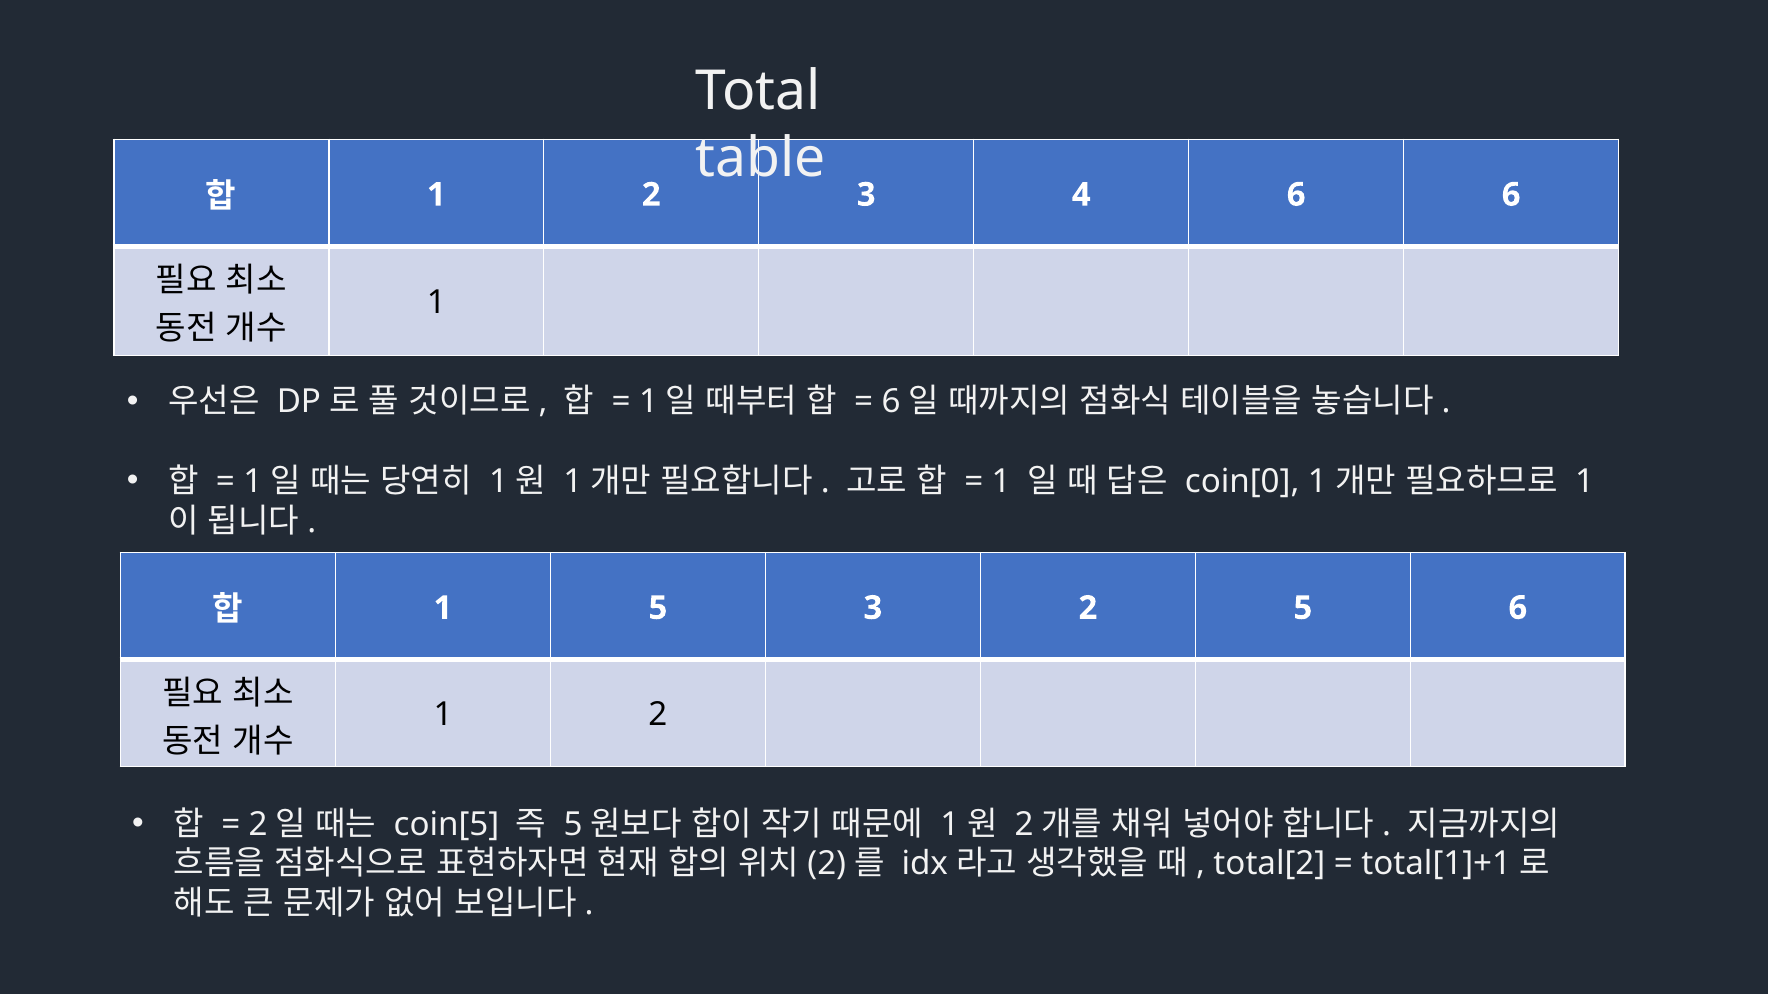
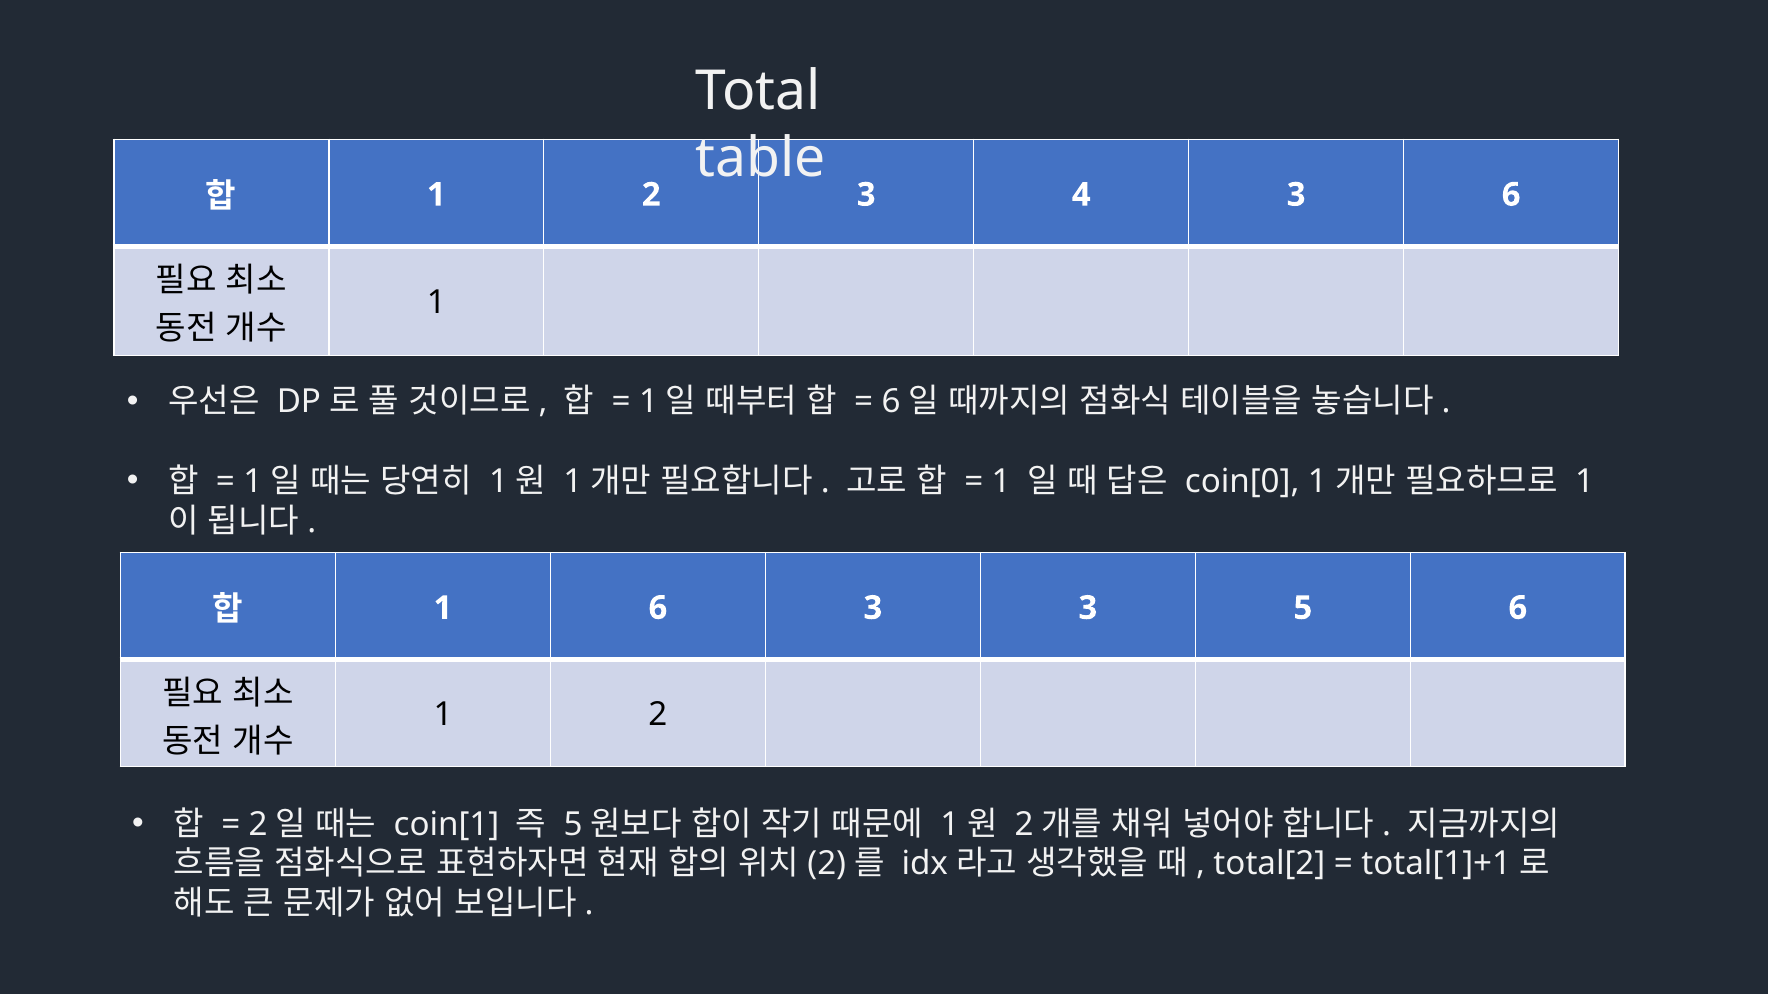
4 6: 6 -> 3
1 5: 5 -> 6
3 2: 2 -> 3
coin[5: coin[5 -> coin[1
